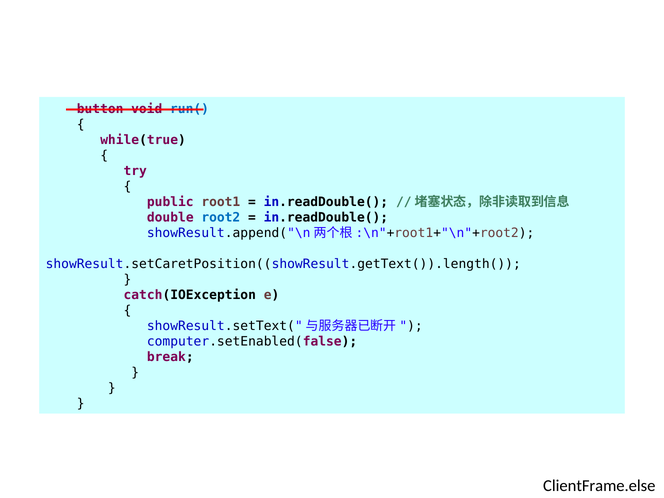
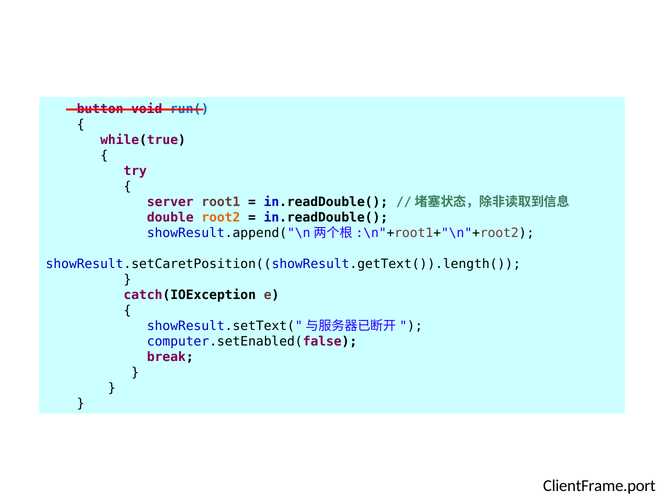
public: public -> server
root2 colour: blue -> orange
ClientFrame.else: ClientFrame.else -> ClientFrame.port
